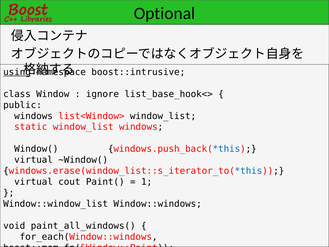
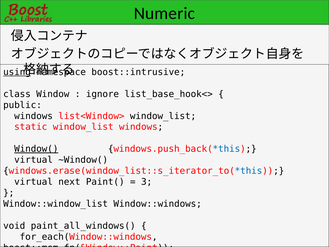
Optional: Optional -> Numeric
Window( underline: none -> present
cout: cout -> next
1: 1 -> 3
